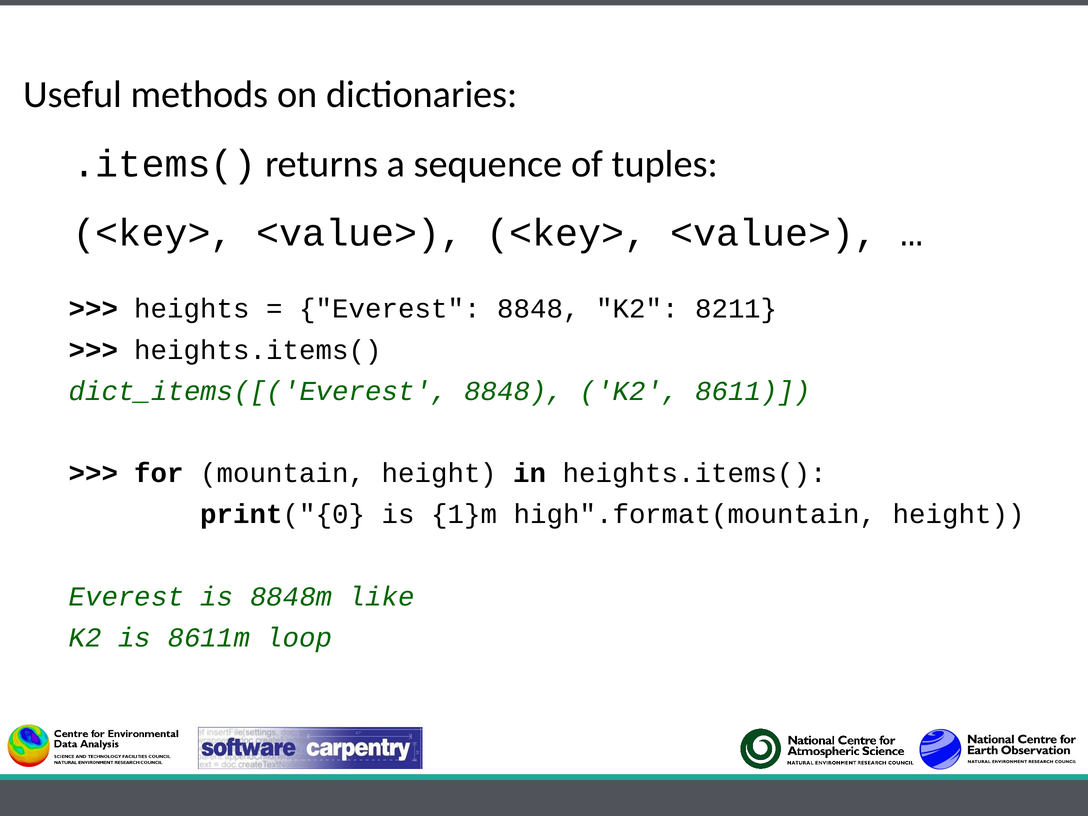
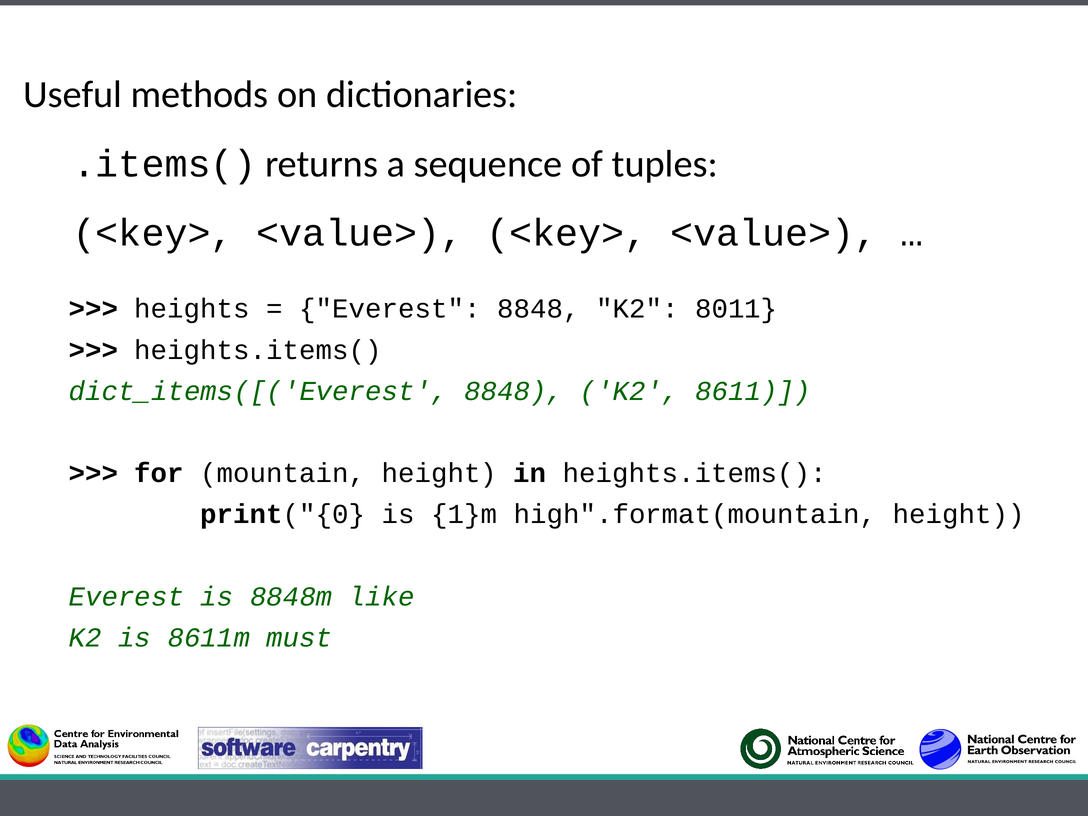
8211: 8211 -> 8011
loop: loop -> must
